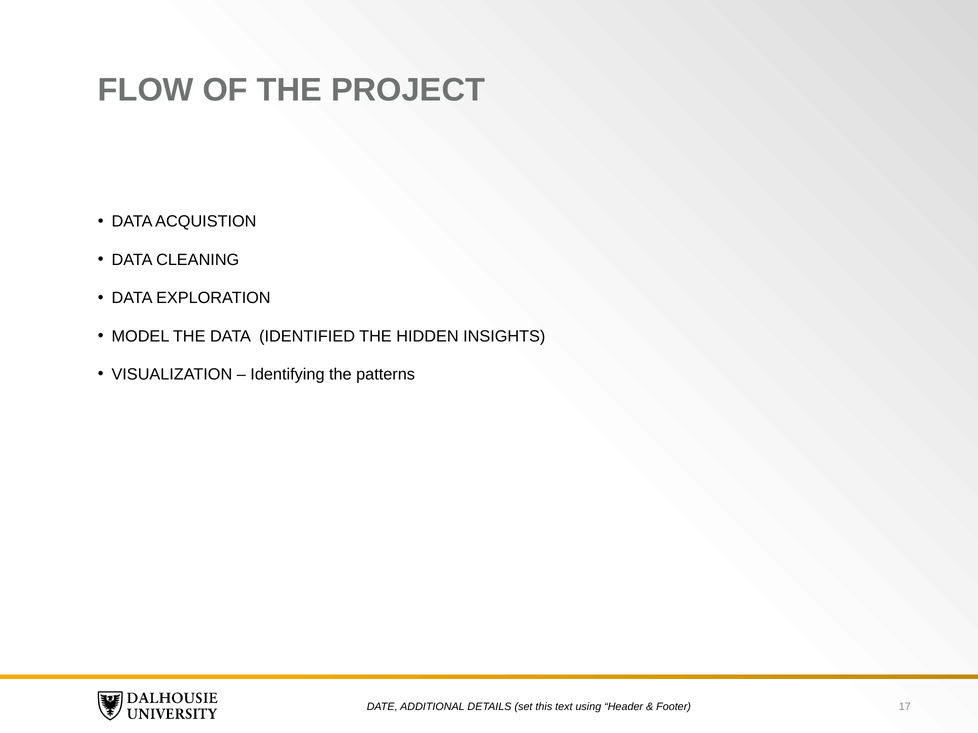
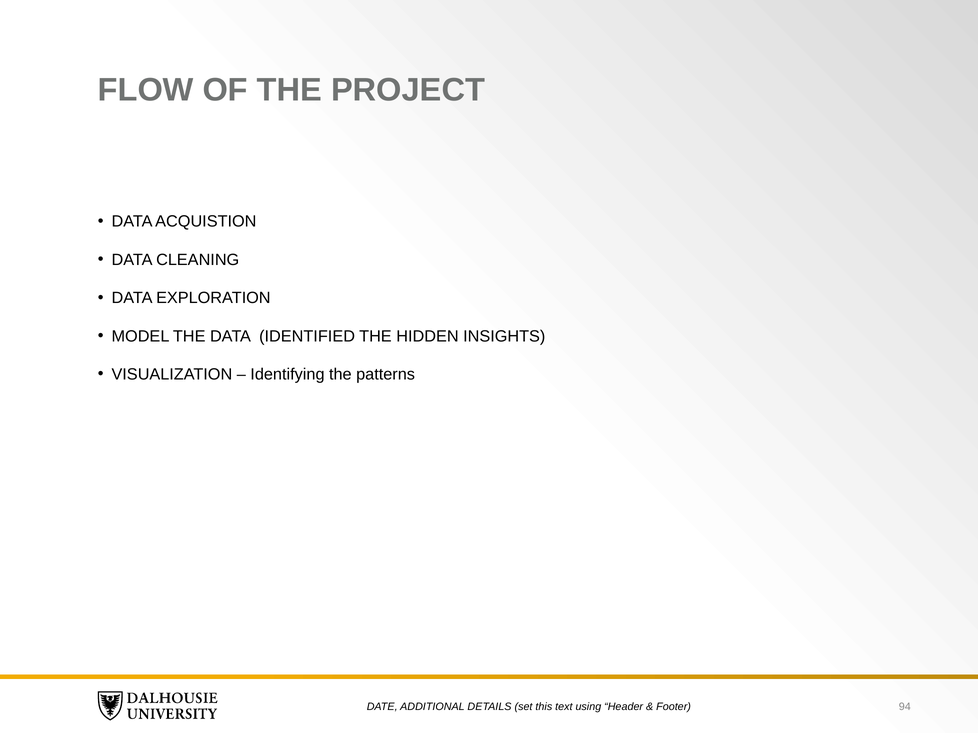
17: 17 -> 94
